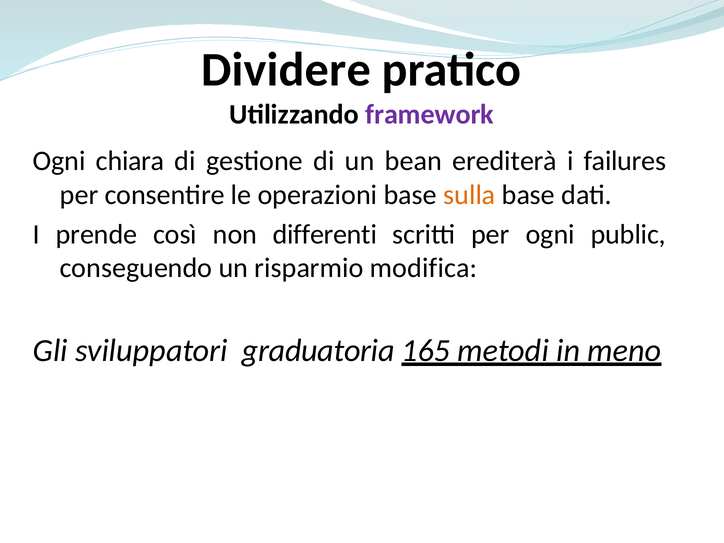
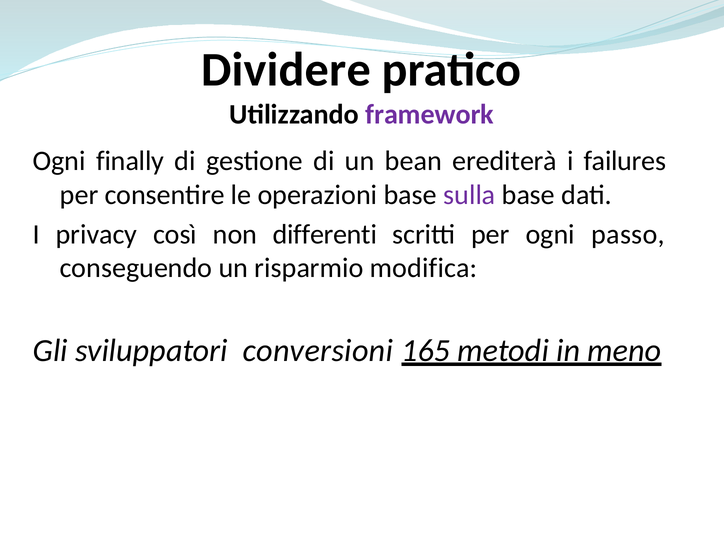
chiara: chiara -> finally
sulla colour: orange -> purple
prende: prende -> privacy
public: public -> passo
graduatoria: graduatoria -> conversioni
